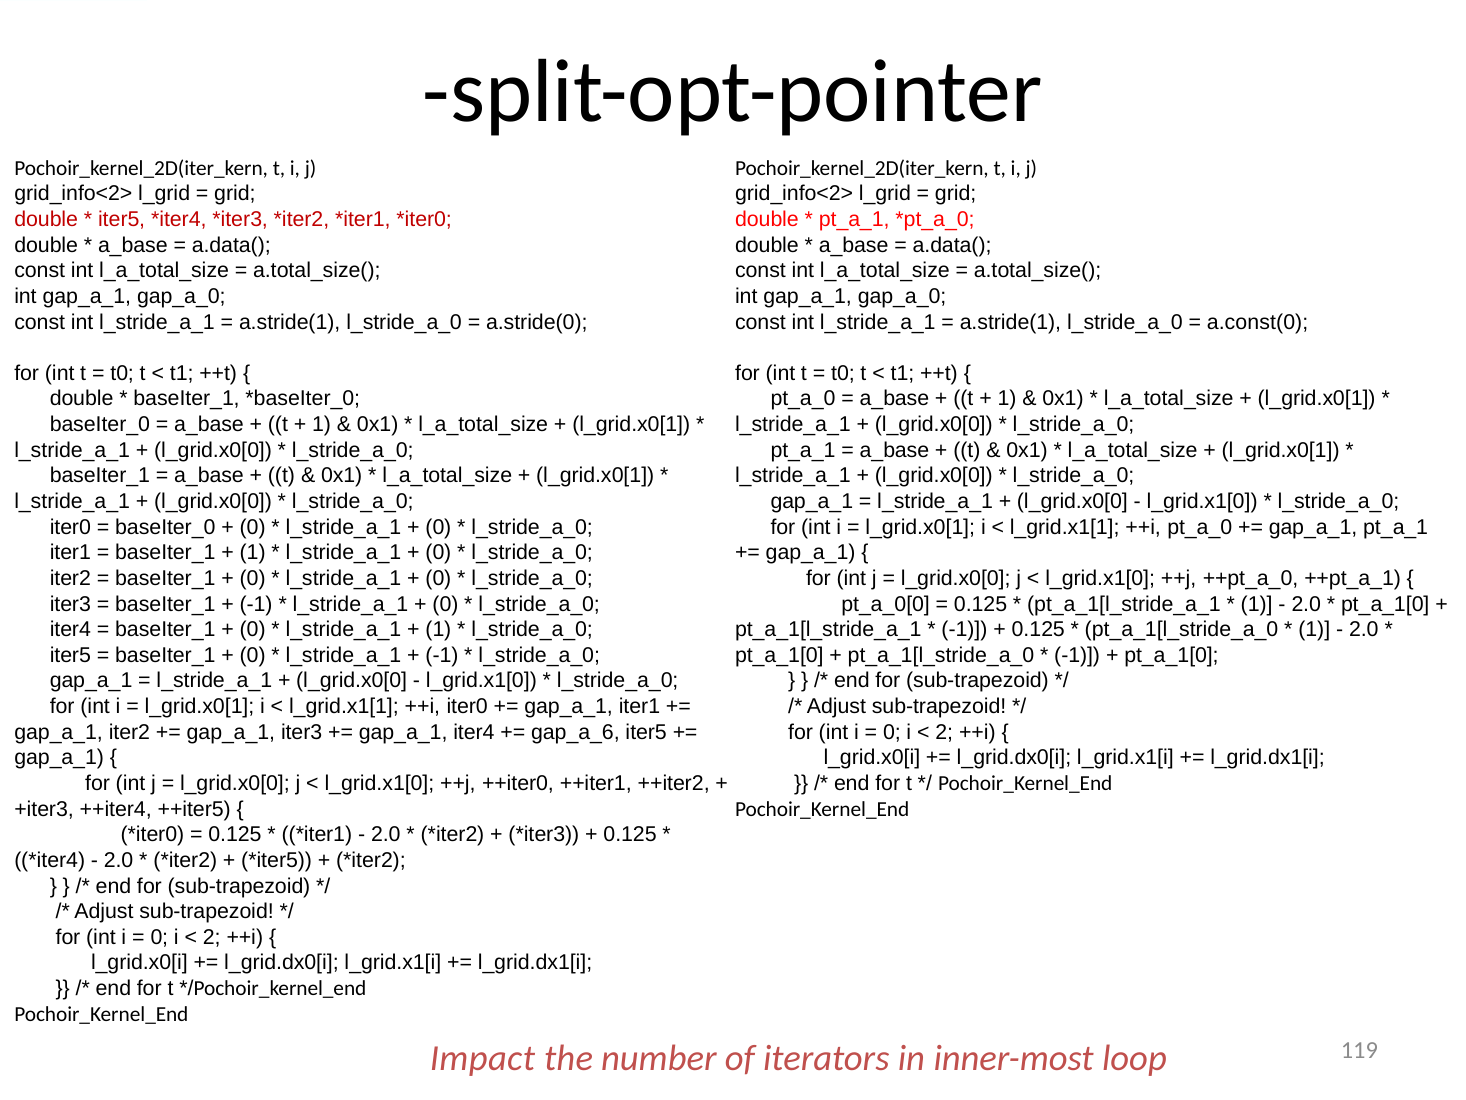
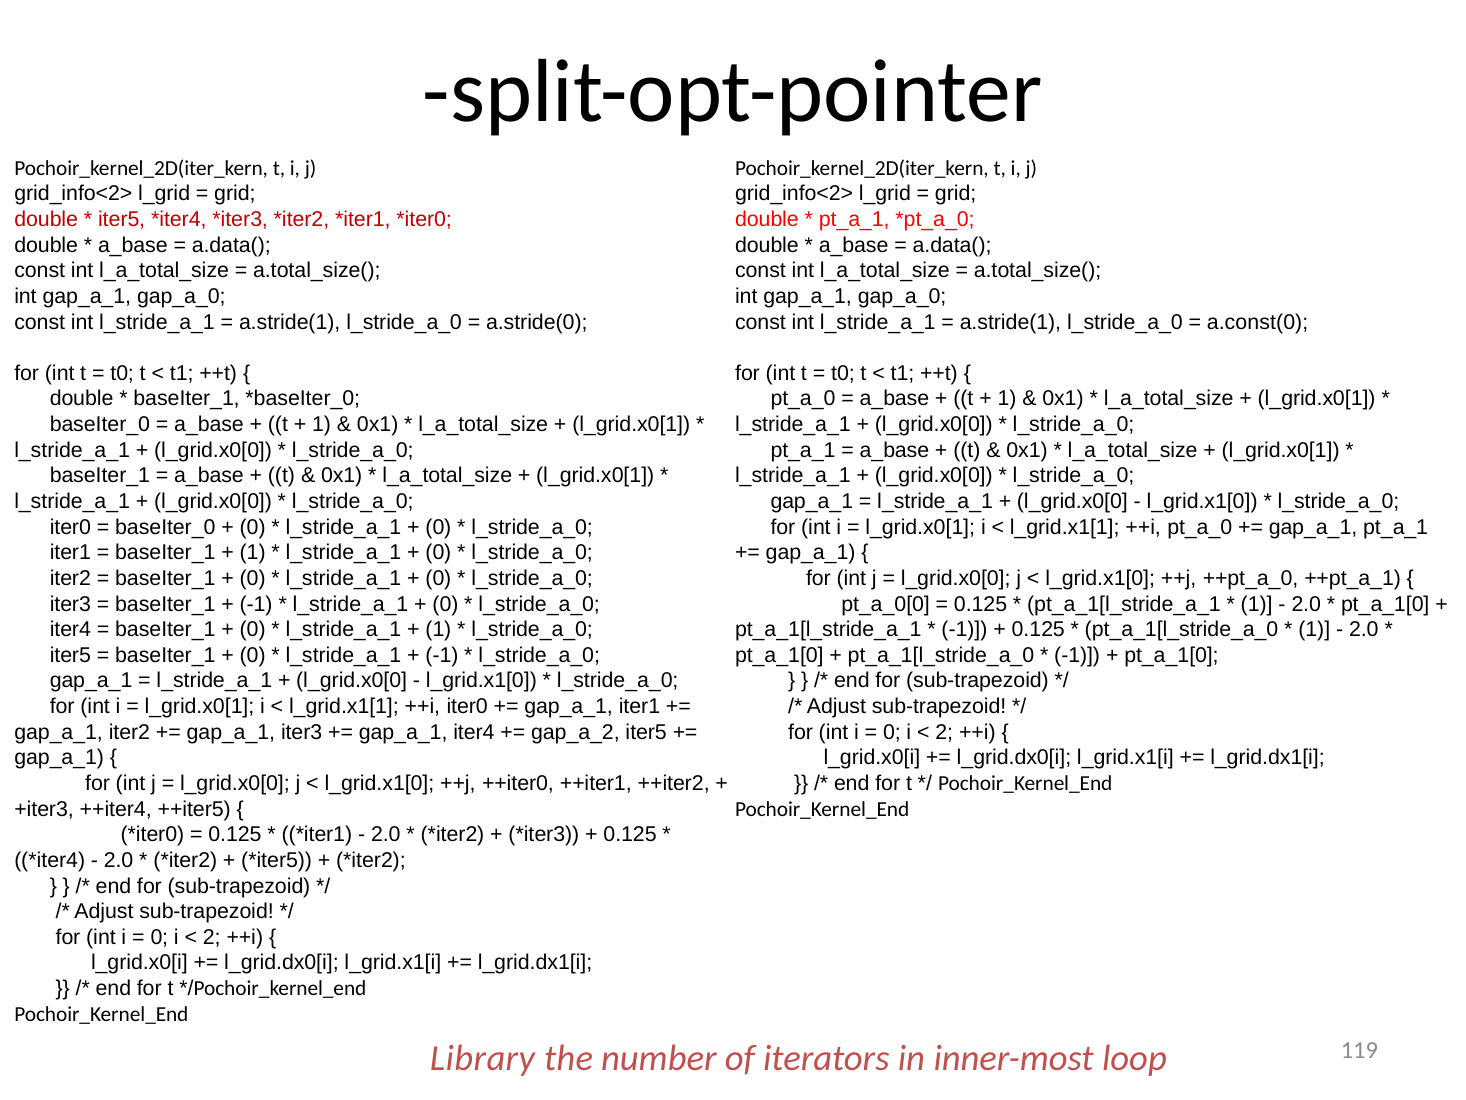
gap_a_6: gap_a_6 -> gap_a_2
Impact: Impact -> Library
